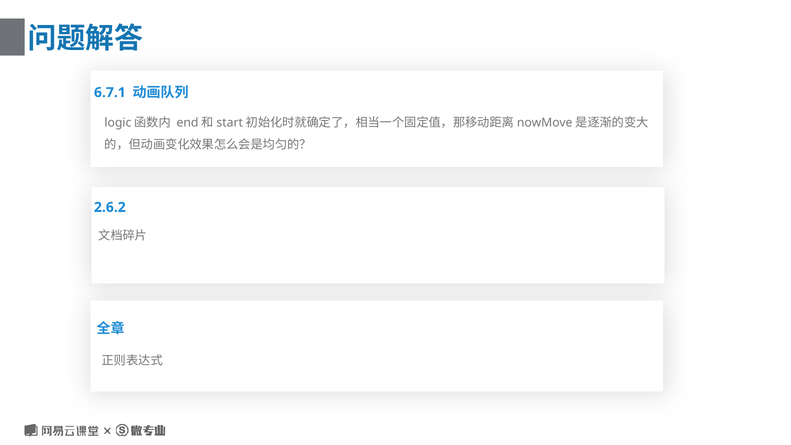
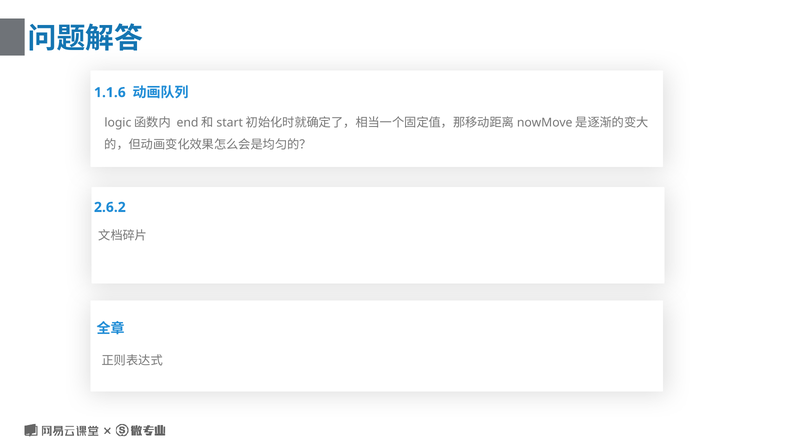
6.7.1: 6.7.1 -> 1.1.6
